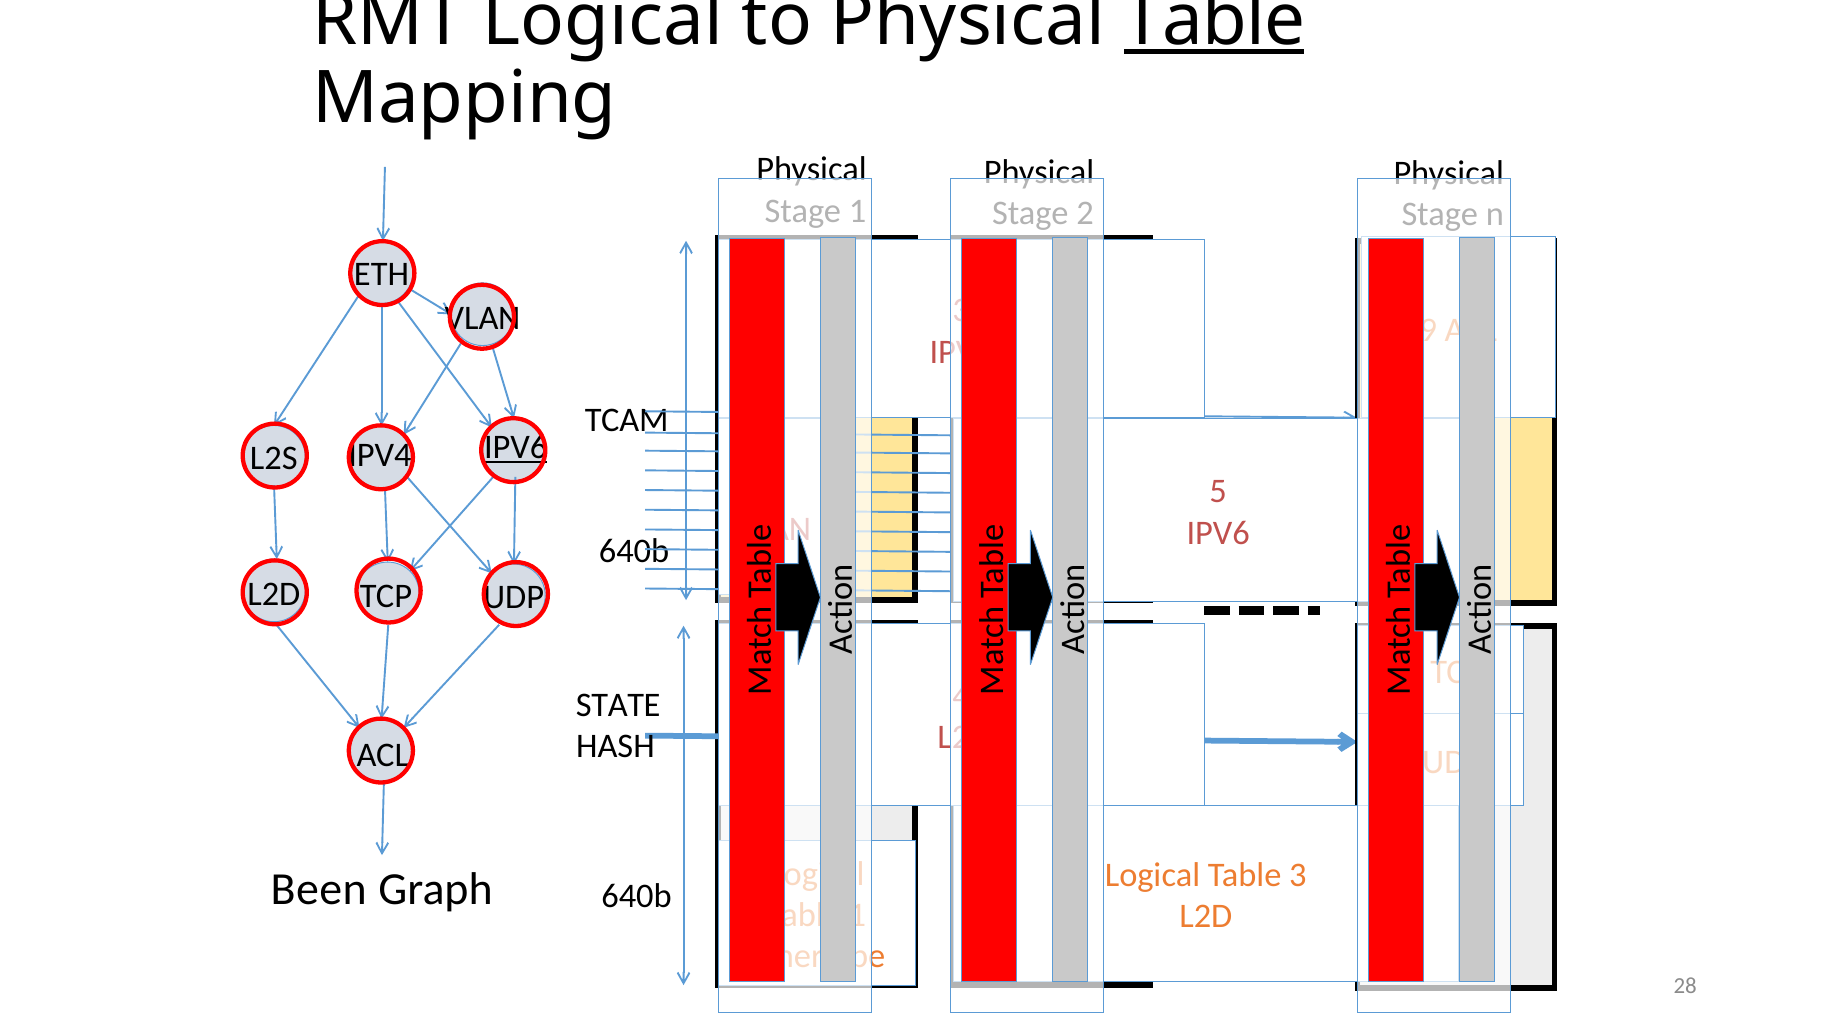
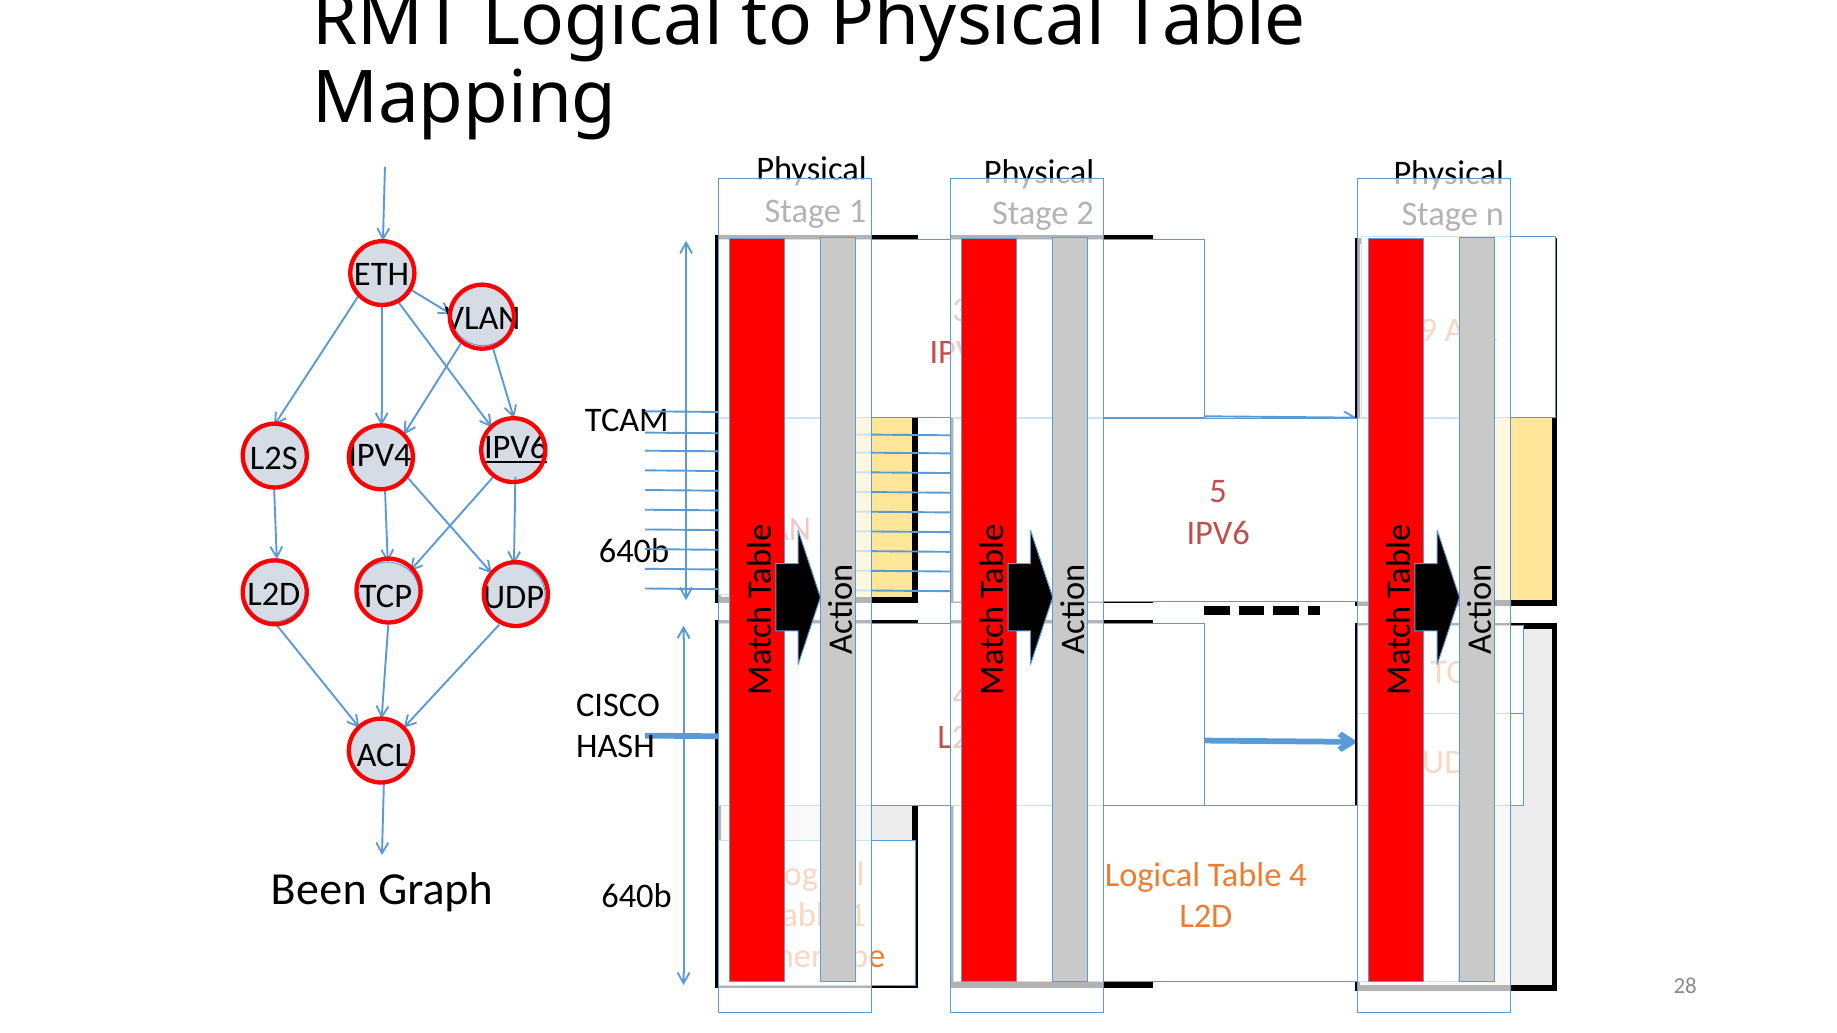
Table at (1214, 20) underline: present -> none
STATE: STATE -> CISCO
Table 3: 3 -> 4
